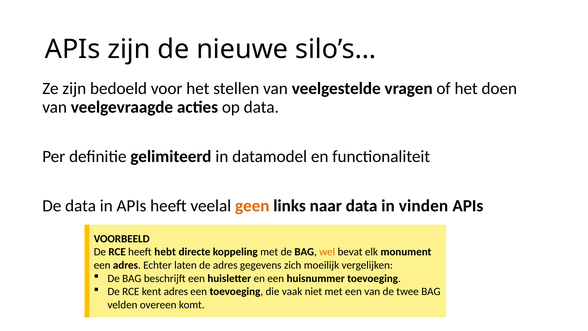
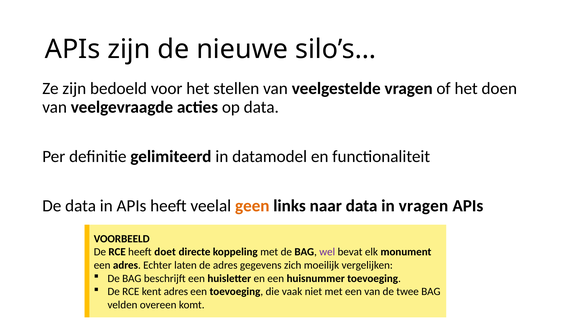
in vinden: vinden -> vragen
hebt: hebt -> doet
wel colour: orange -> purple
